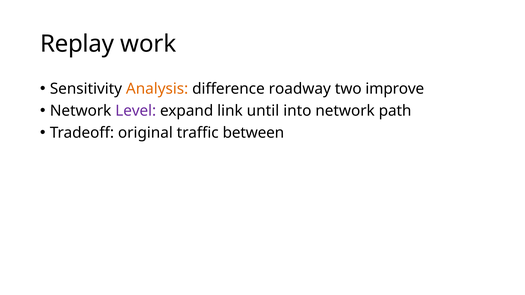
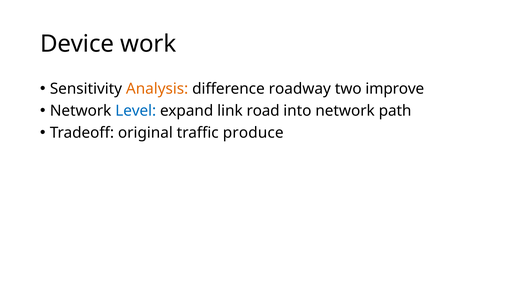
Replay: Replay -> Device
Level colour: purple -> blue
until: until -> road
between: between -> produce
